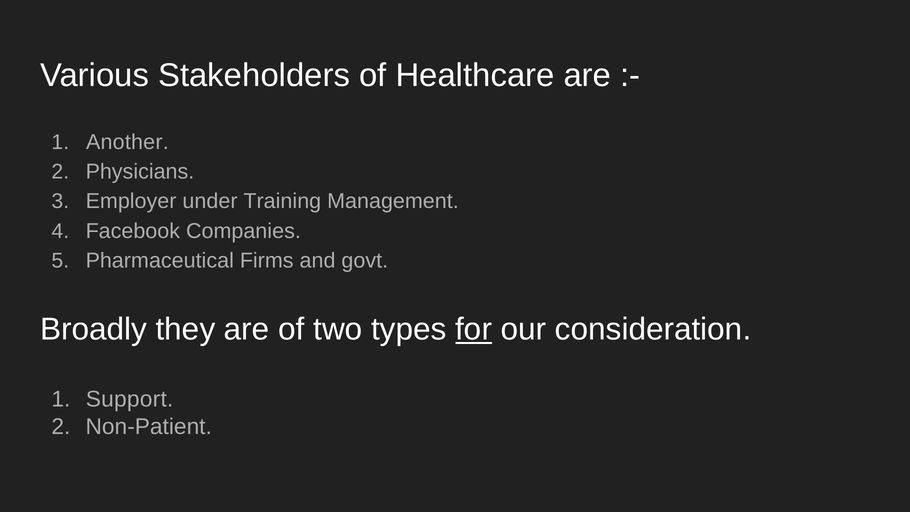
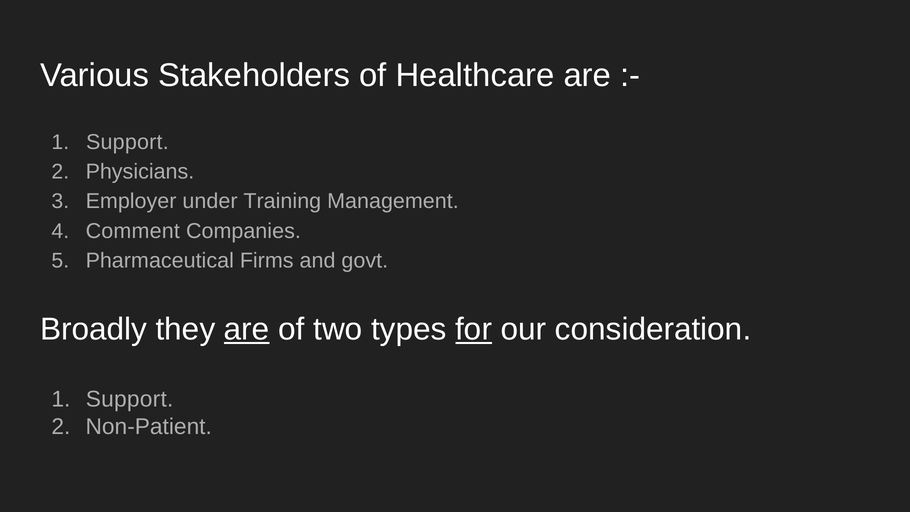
Another at (127, 142): Another -> Support
Facebook: Facebook -> Comment
are at (247, 329) underline: none -> present
